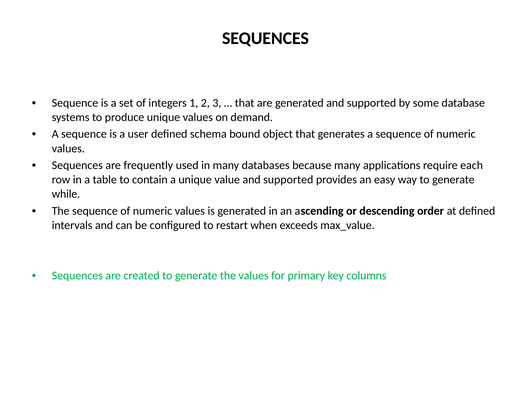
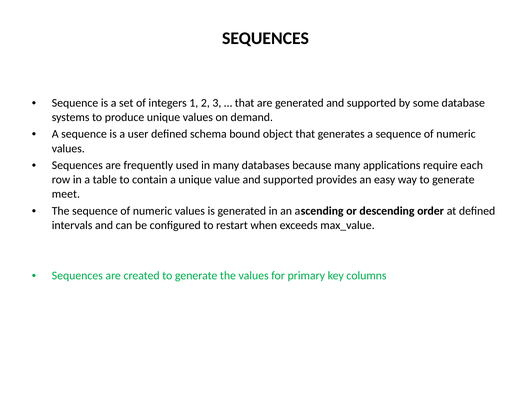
while: while -> meet
